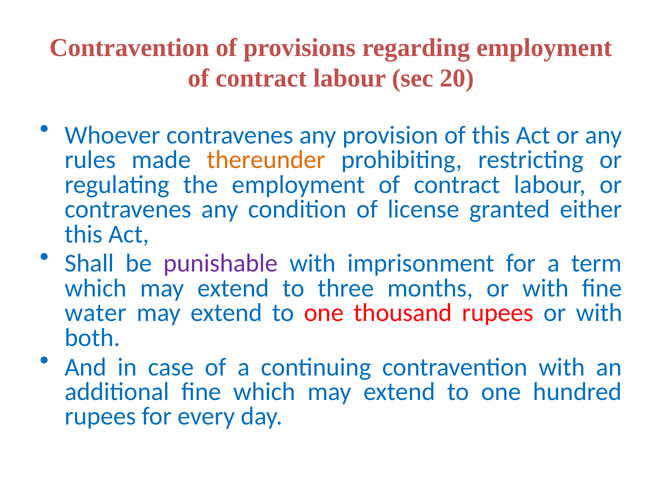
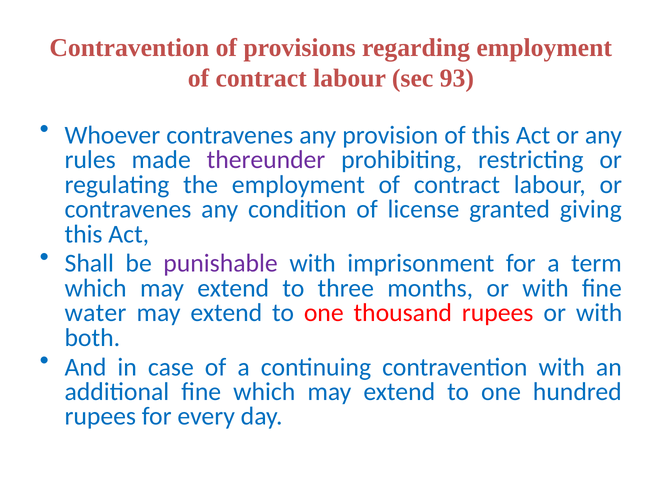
20: 20 -> 93
thereunder colour: orange -> purple
either: either -> giving
